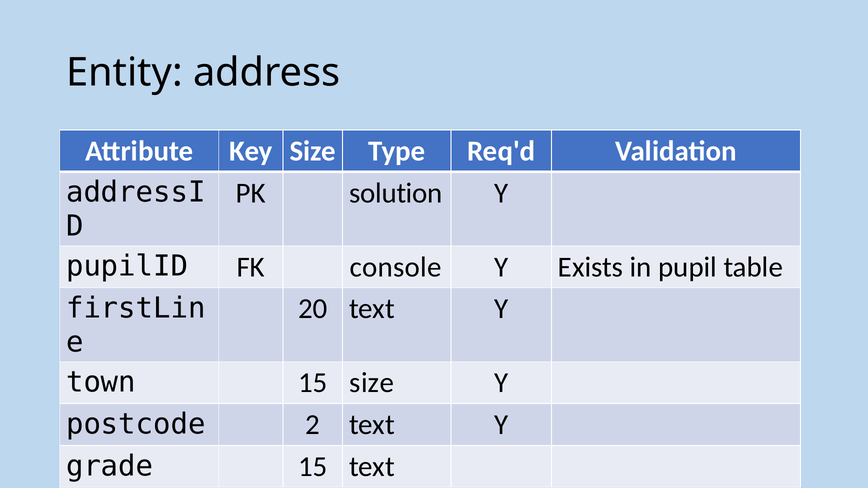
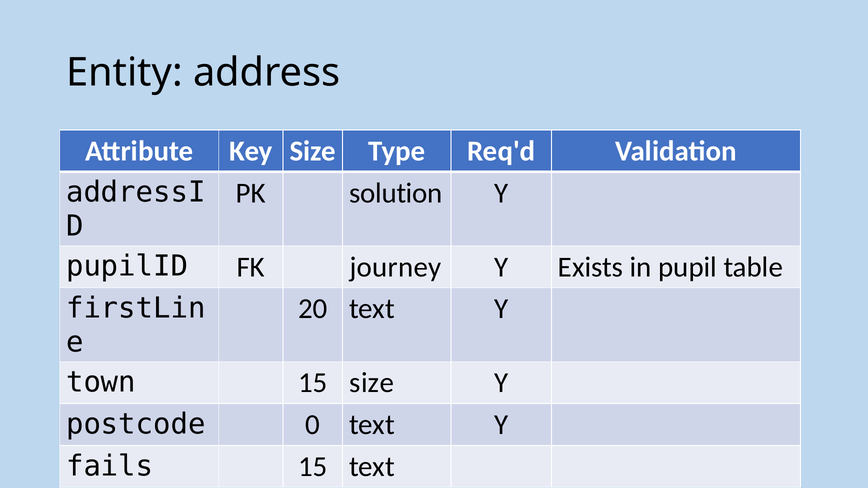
console: console -> journey
2: 2 -> 0
grade: grade -> fails
